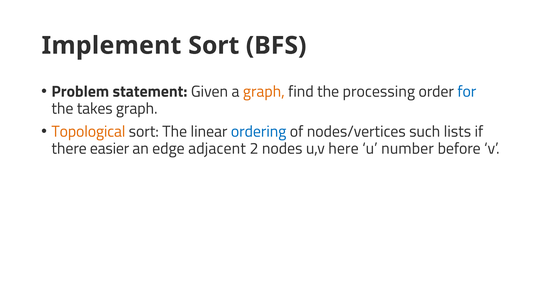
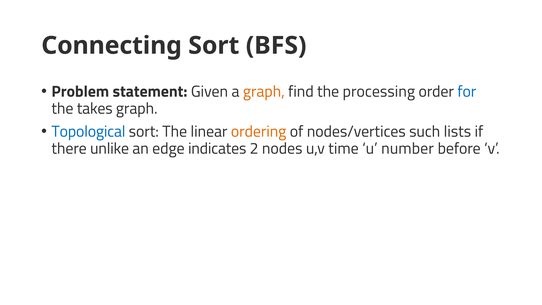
Implement: Implement -> Connecting
Topological colour: orange -> blue
ordering colour: blue -> orange
easier: easier -> unlike
adjacent: adjacent -> indicates
here: here -> time
